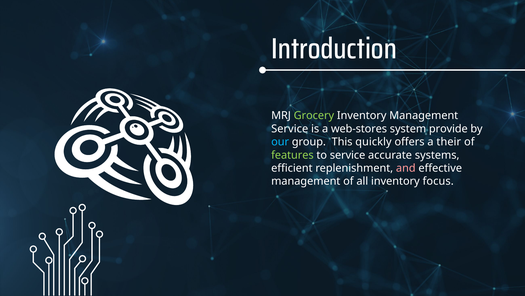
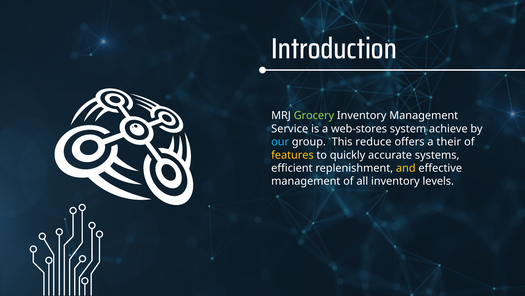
provide: provide -> achieve
quickly: quickly -> reduce
features colour: light green -> yellow
to service: service -> quickly
and colour: pink -> yellow
focus: focus -> levels
